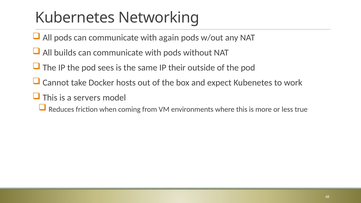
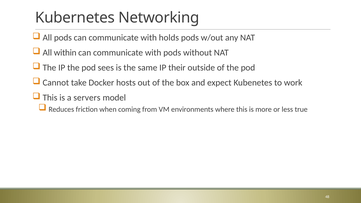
again: again -> holds
builds: builds -> within
